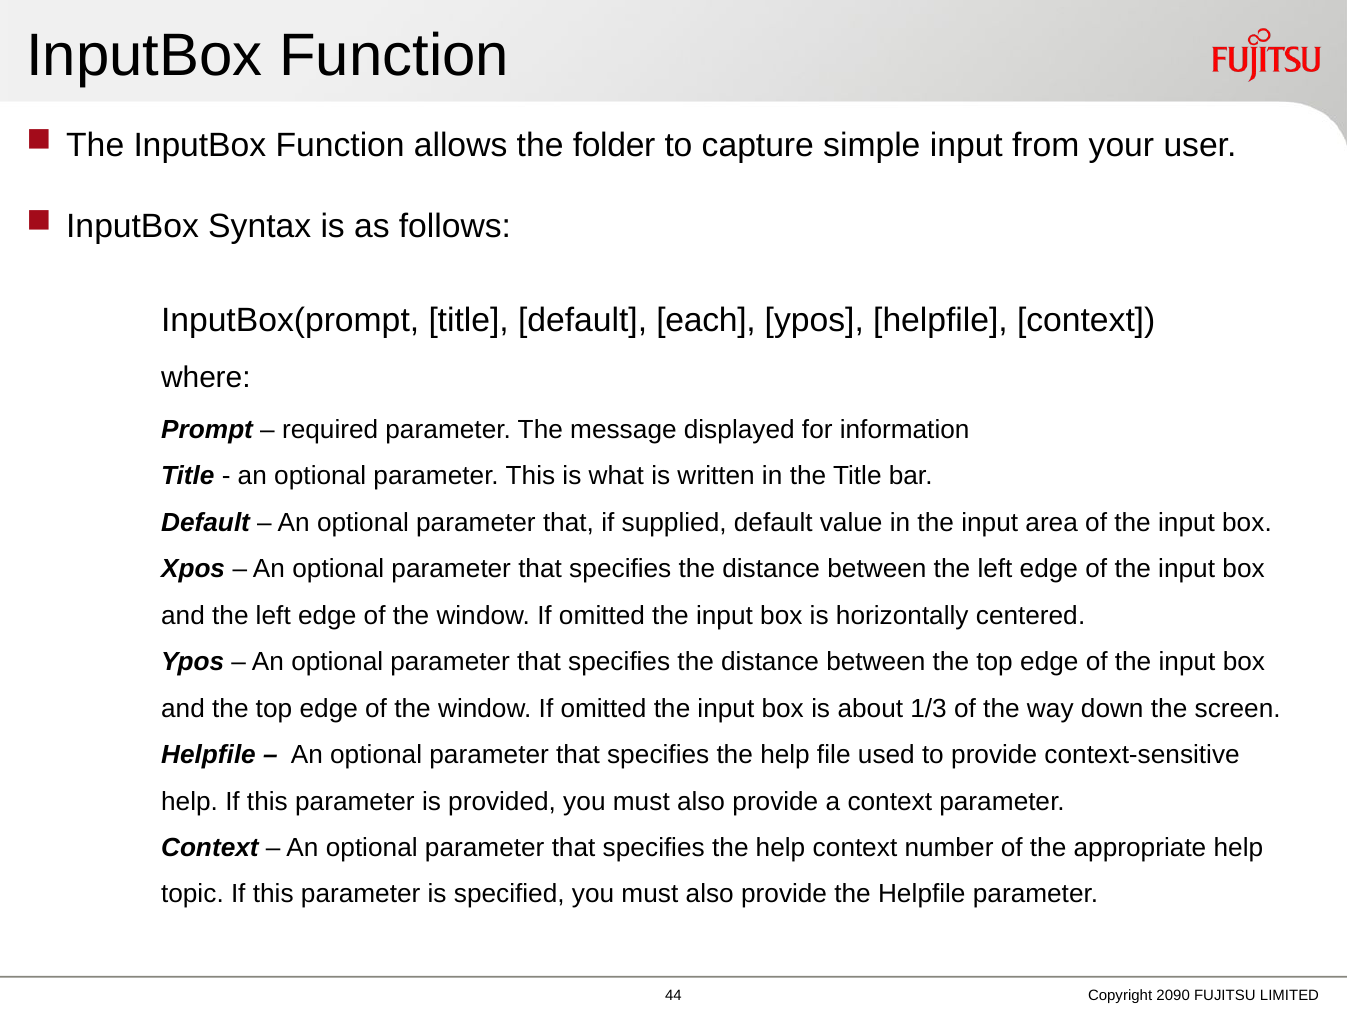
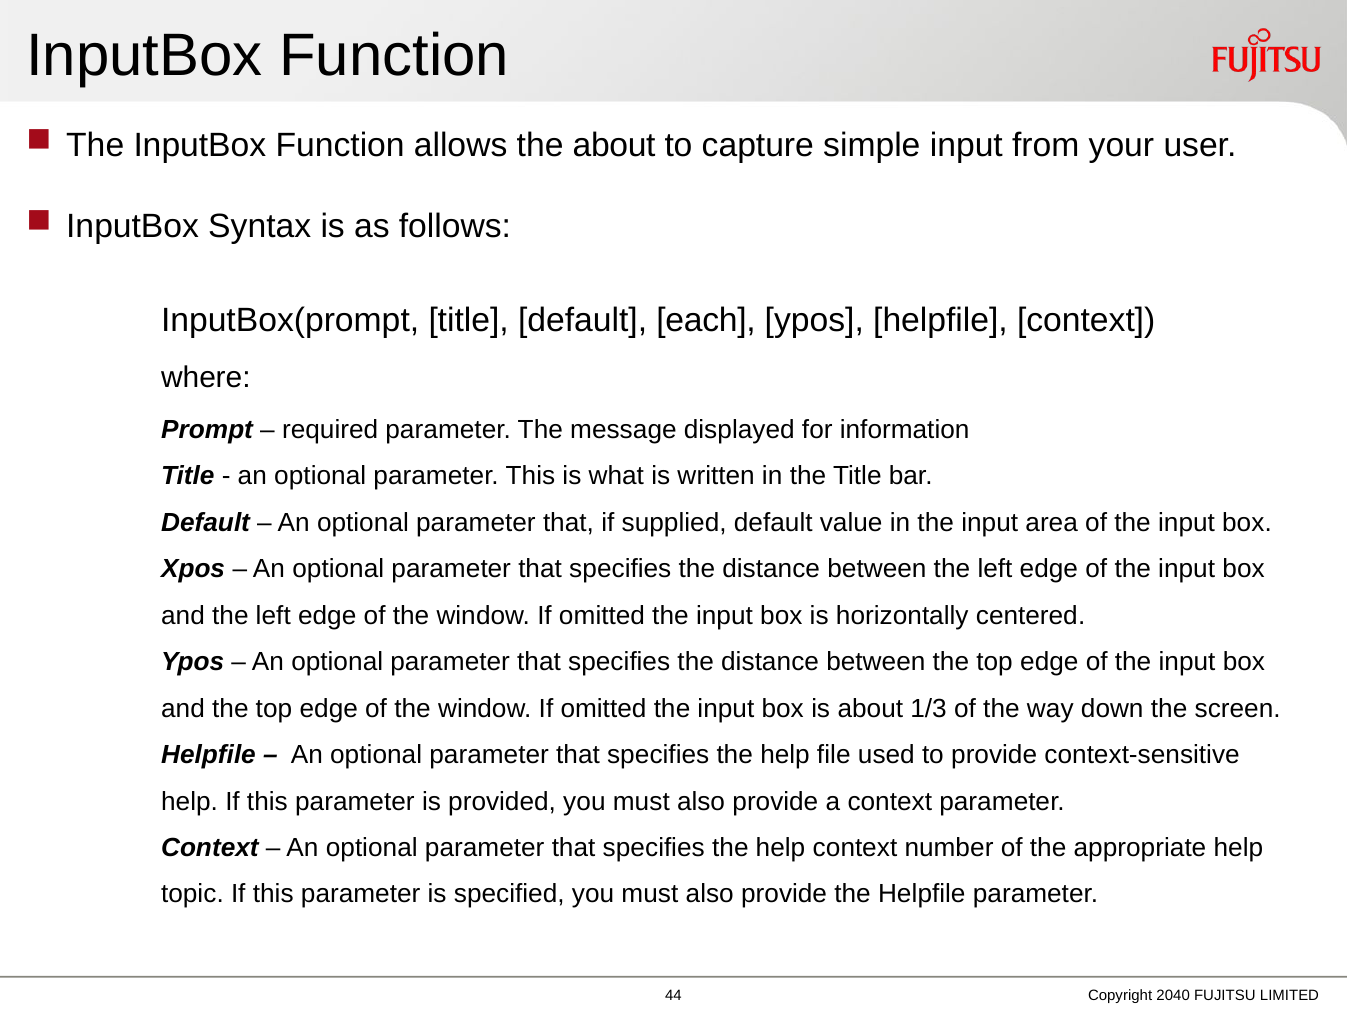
the folder: folder -> about
2090: 2090 -> 2040
